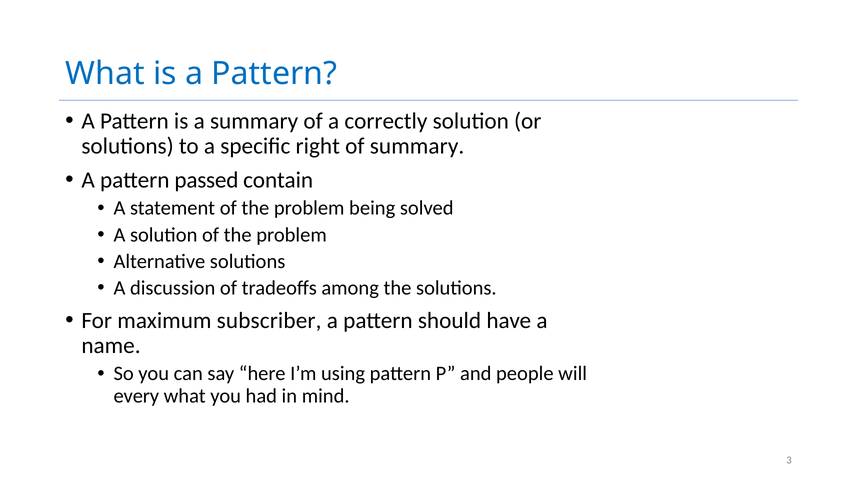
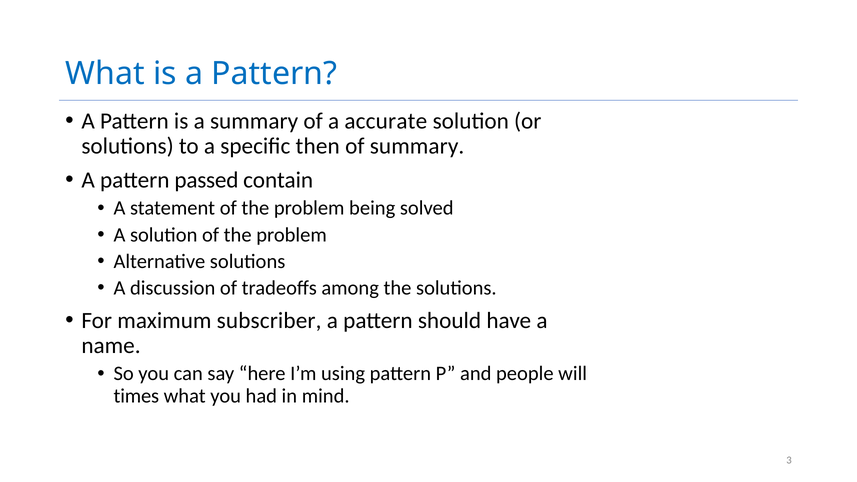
correctly: correctly -> accurate
right: right -> then
every: every -> times
